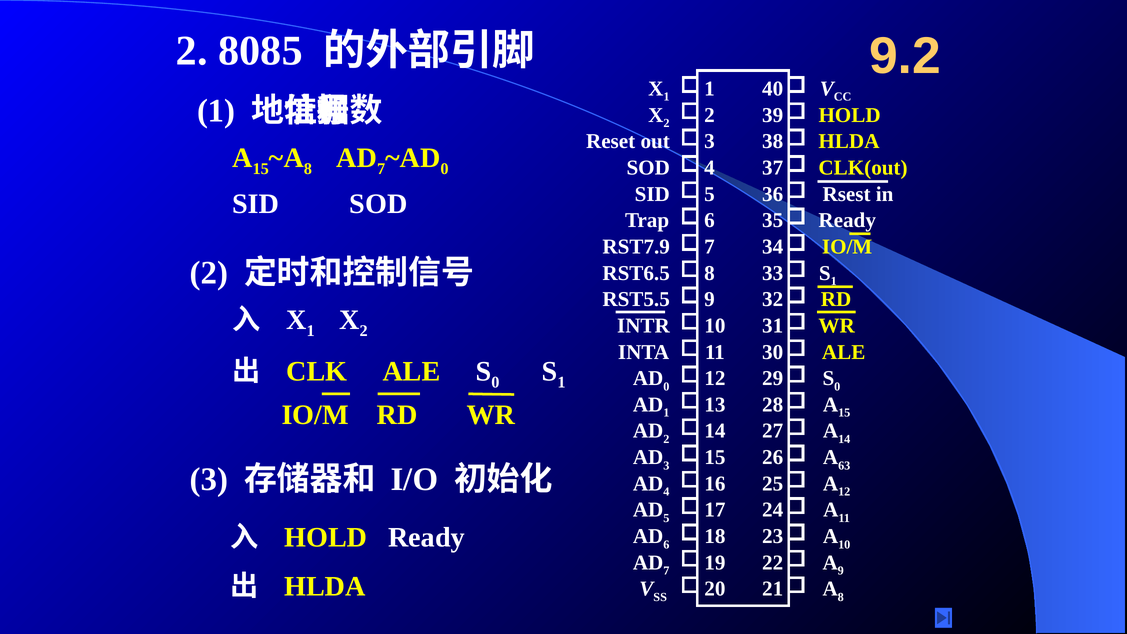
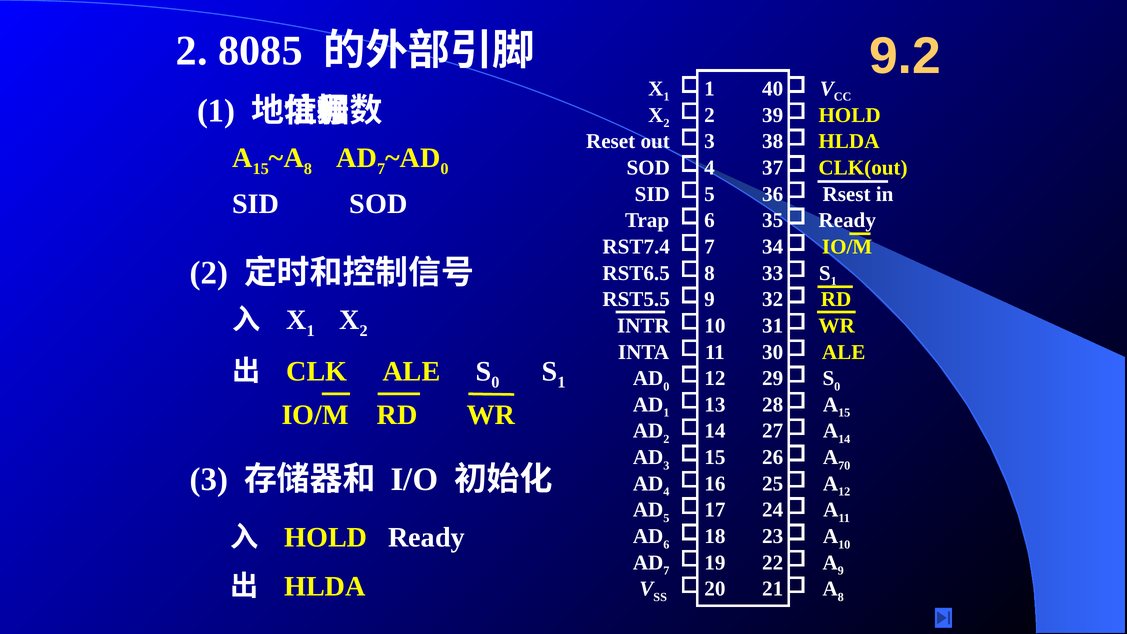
RST7.9: RST7.9 -> RST7.4
63: 63 -> 70
